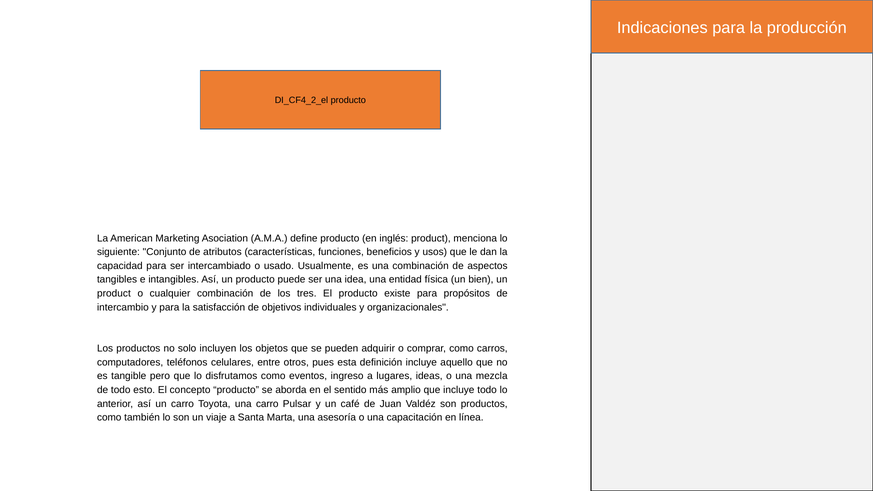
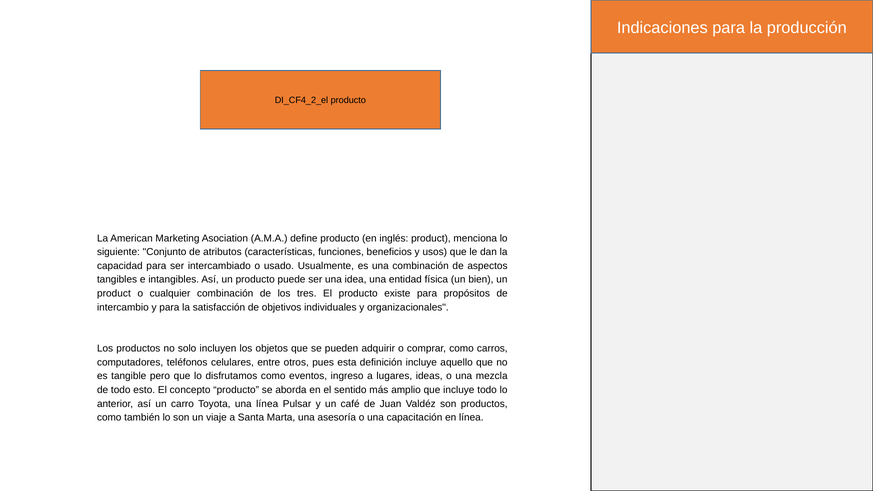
una carro: carro -> línea
